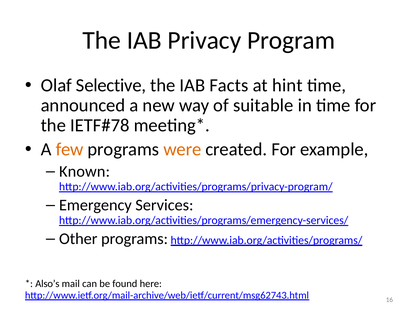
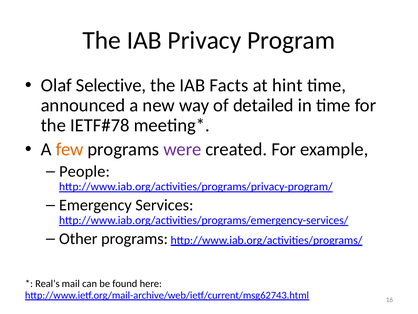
suitable: suitable -> detailed
were colour: orange -> purple
Known: Known -> People
Also’s: Also’s -> Real’s
